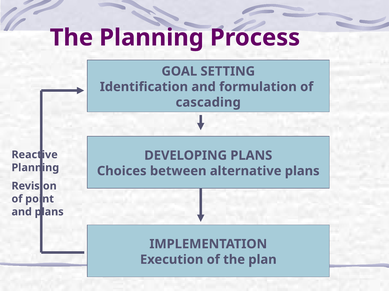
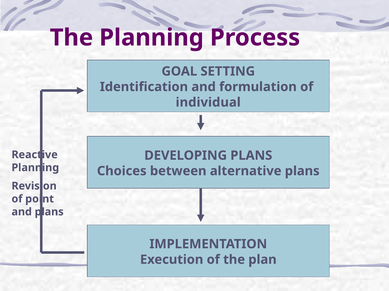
cascading: cascading -> individual
